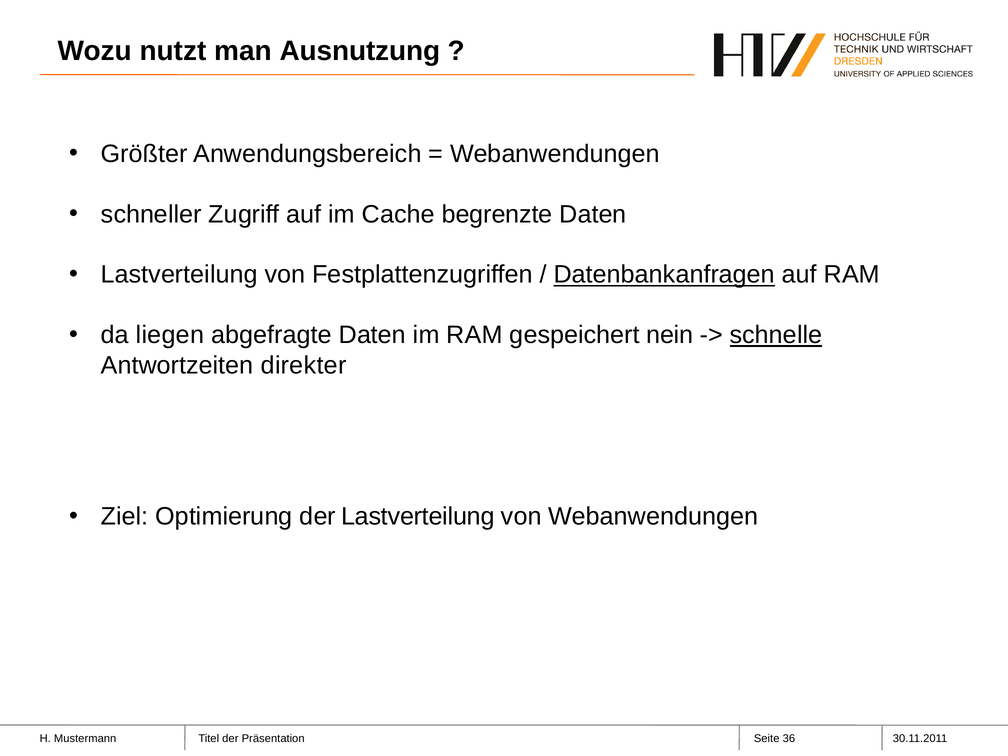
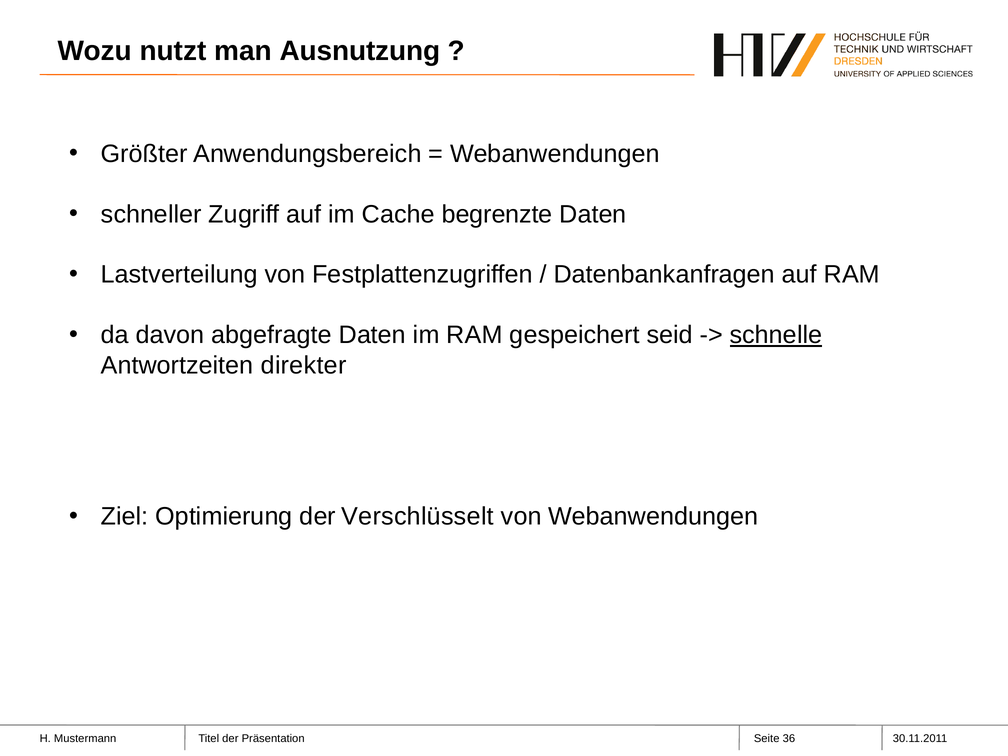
Datenbankanfragen underline: present -> none
liegen: liegen -> davon
nein: nein -> seid
der Lastverteilung: Lastverteilung -> Verschlüsselt
